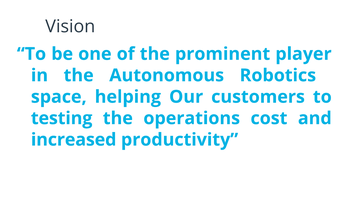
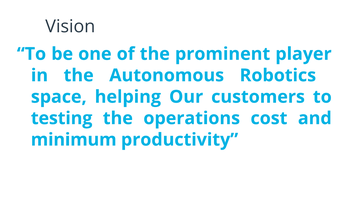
increased: increased -> minimum
